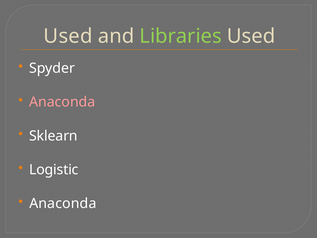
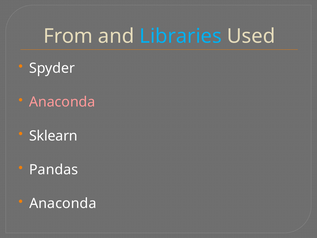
Used at (68, 36): Used -> From
Libraries colour: light green -> light blue
Logistic: Logistic -> Pandas
